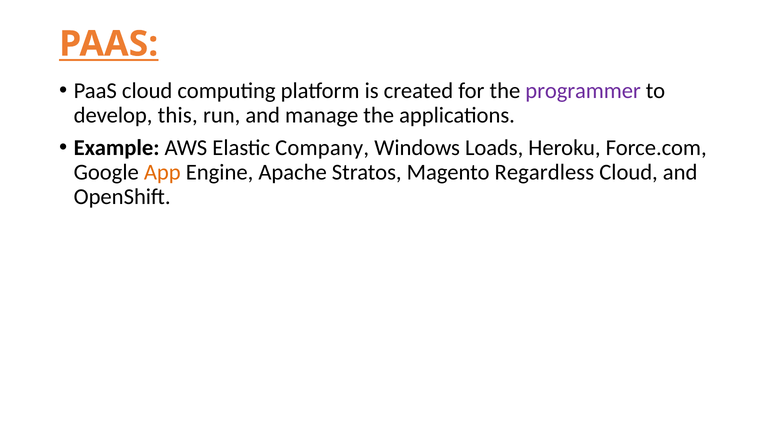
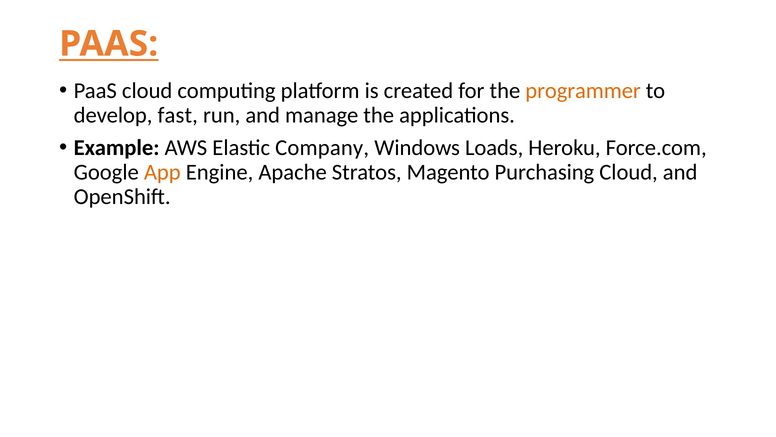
programmer colour: purple -> orange
this: this -> fast
Regardless: Regardless -> Purchasing
